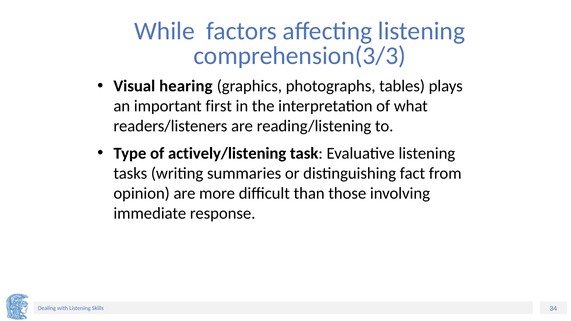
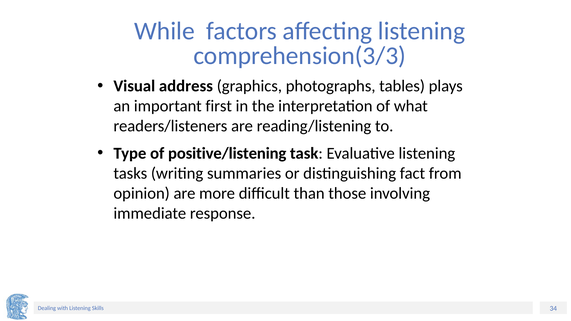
hearing: hearing -> address
actively/listening: actively/listening -> positive/listening
